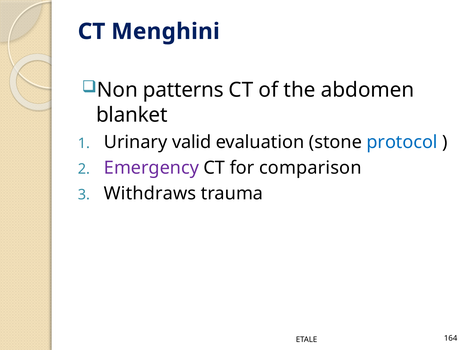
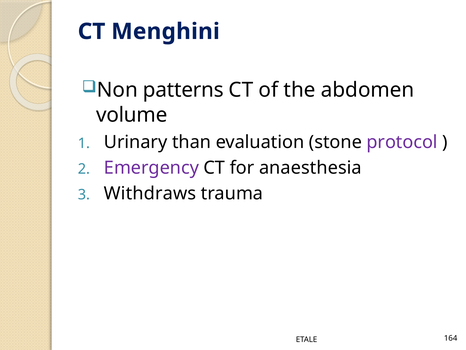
blanket: blanket -> volume
valid: valid -> than
protocol colour: blue -> purple
comparison: comparison -> anaesthesia
